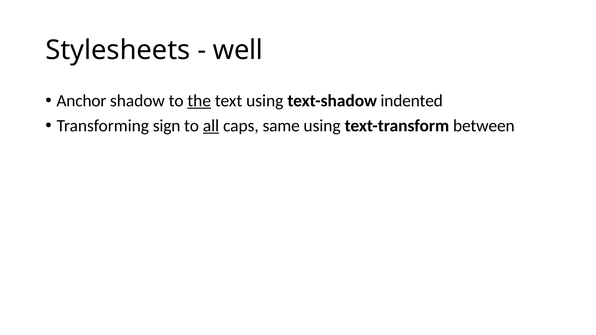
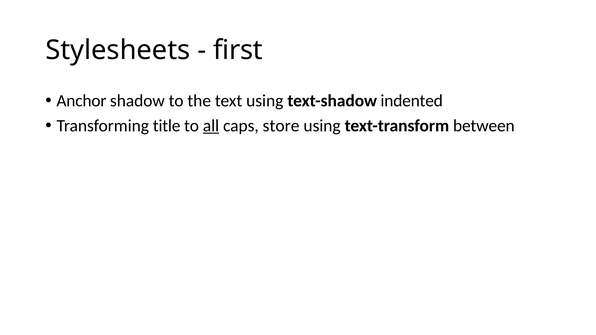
well: well -> first
the underline: present -> none
sign: sign -> title
same: same -> store
